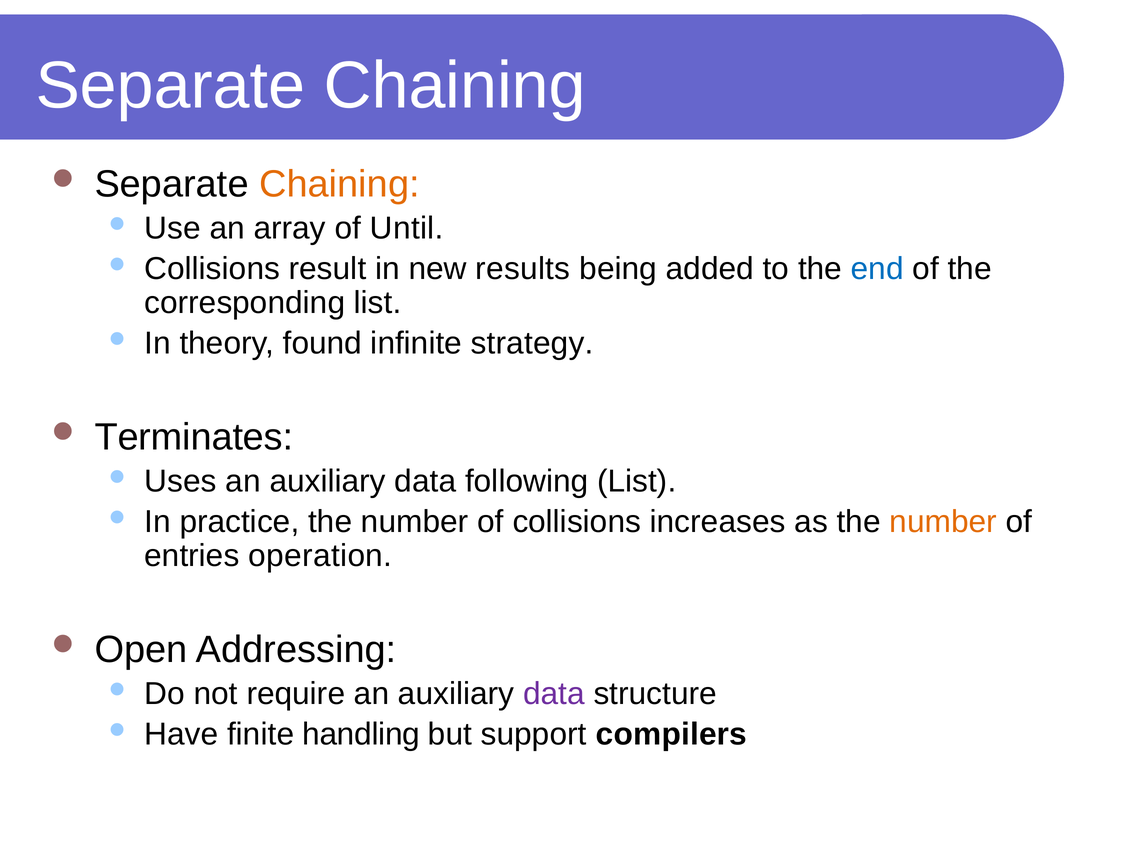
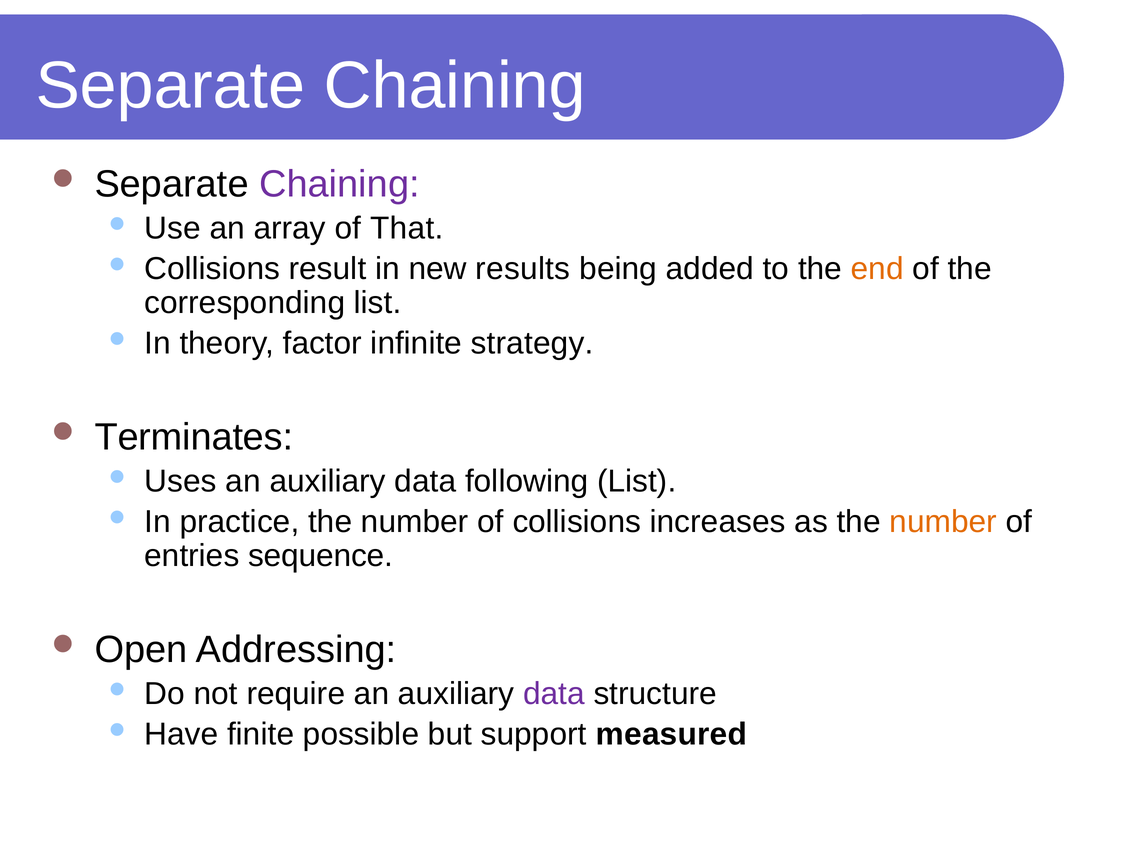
Chaining at (339, 184) colour: orange -> purple
Until: Until -> That
end colour: blue -> orange
found: found -> factor
operation: operation -> sequence
handling: handling -> possible
compilers: compilers -> measured
